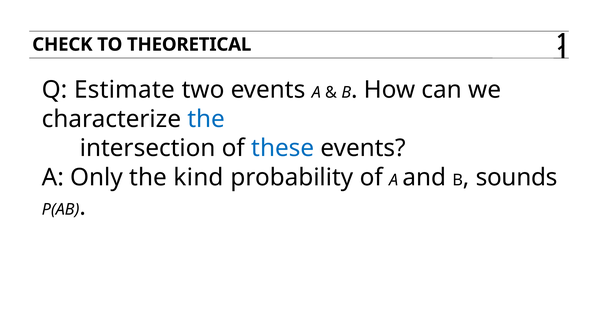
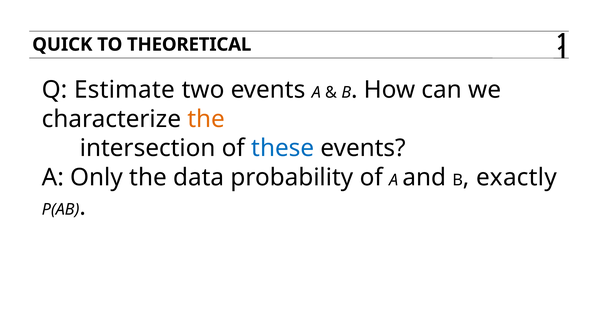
CHECK: CHECK -> QUICK
the at (206, 119) colour: blue -> orange
kind: kind -> data
sounds: sounds -> exactly
